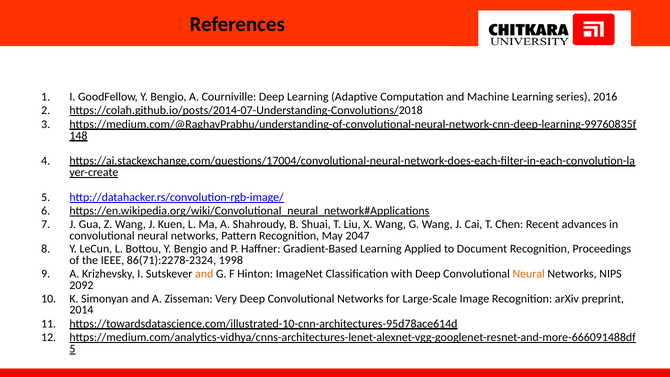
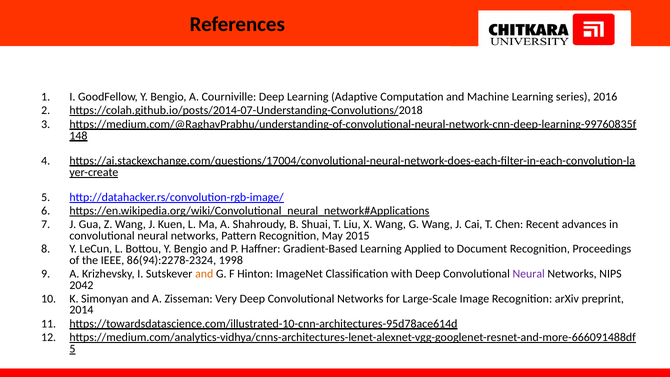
2047: 2047 -> 2015
86(71):2278-2324: 86(71):2278-2324 -> 86(94):2278-2324
Neural at (529, 274) colour: orange -> purple
2092: 2092 -> 2042
